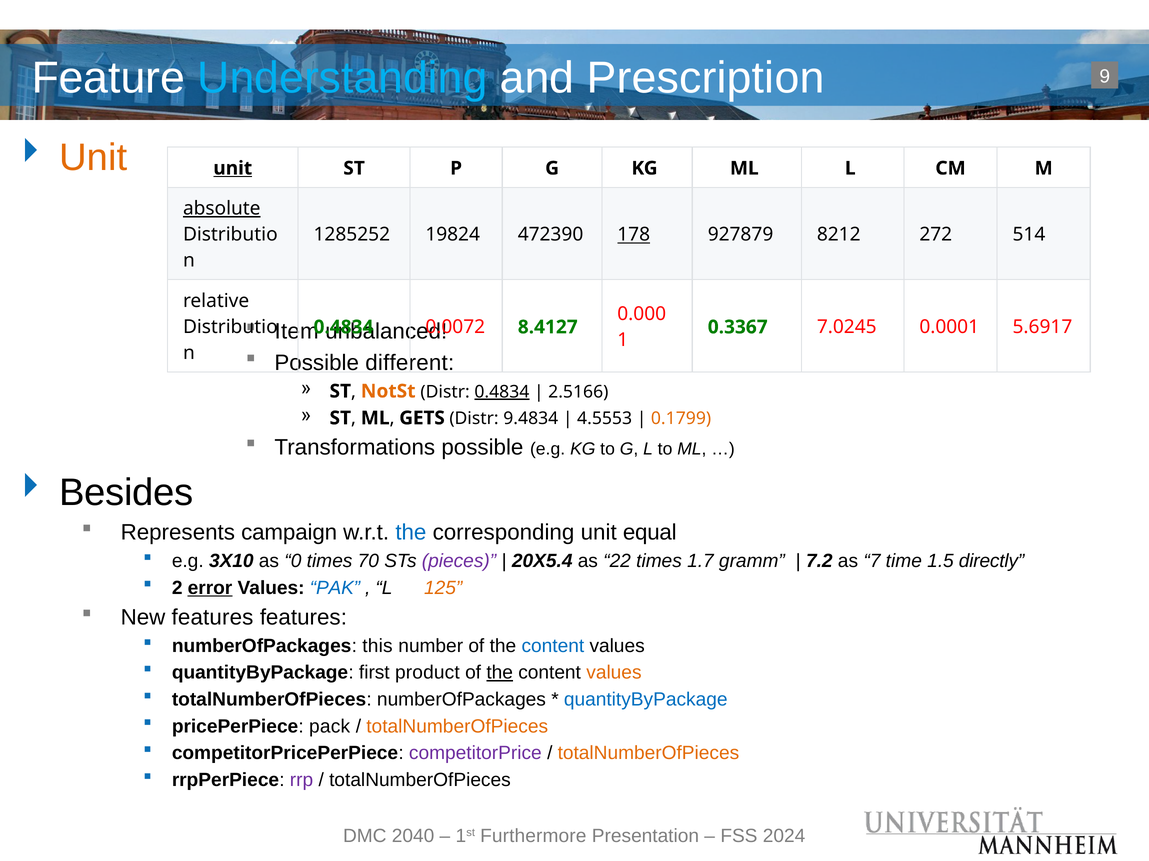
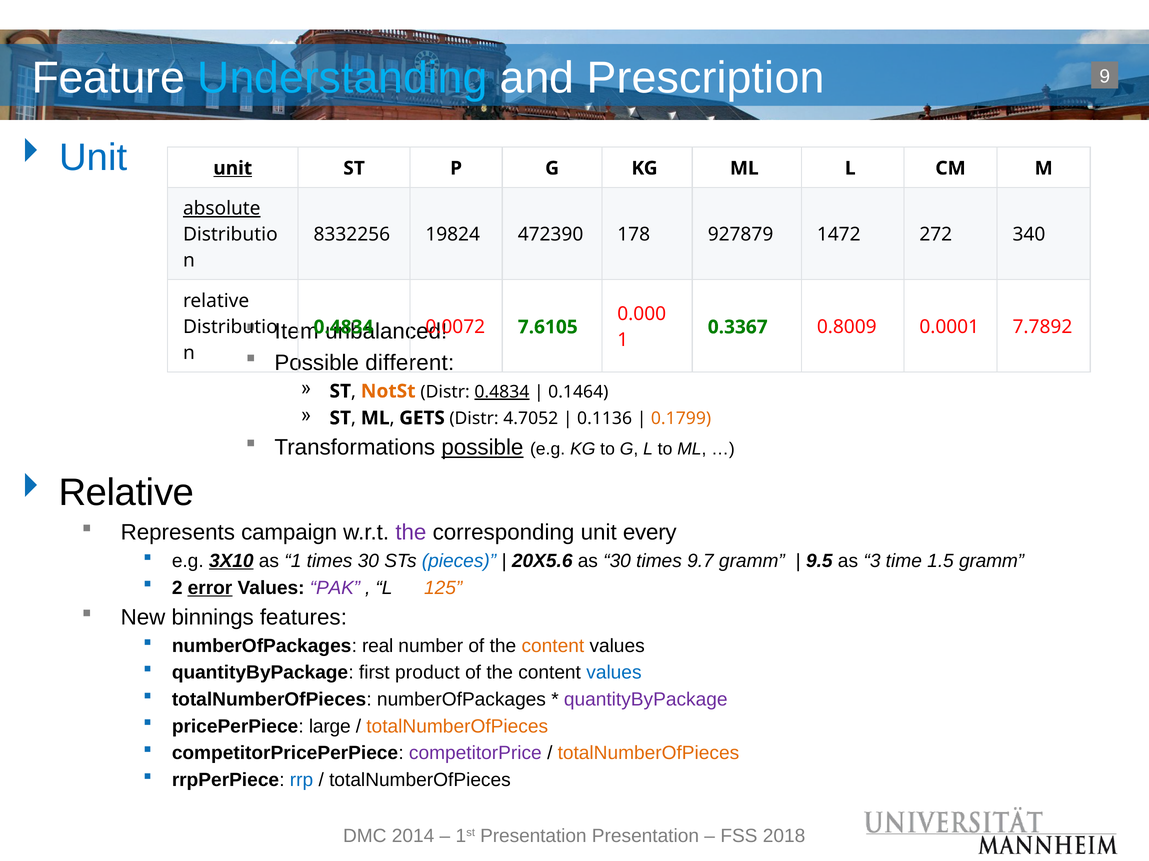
Unit at (93, 158) colour: orange -> blue
1285252: 1285252 -> 8332256
178 underline: present -> none
8212: 8212 -> 1472
514: 514 -> 340
8.4127: 8.4127 -> 7.6105
7.0245: 7.0245 -> 0.8009
5.6917: 5.6917 -> 7.7892
2.5166: 2.5166 -> 0.1464
9.4834: 9.4834 -> 4.7052
4.5553: 4.5553 -> 0.1136
possible at (482, 448) underline: none -> present
Besides at (126, 493): Besides -> Relative
the at (411, 533) colour: blue -> purple
equal: equal -> every
3X10 underline: none -> present
as 0: 0 -> 1
times 70: 70 -> 30
pieces colour: purple -> blue
20X5.4: 20X5.4 -> 20X5.6
as 22: 22 -> 30
1.7: 1.7 -> 9.7
7.2: 7.2 -> 9.5
7: 7 -> 3
1.5 directly: directly -> gramm
PAK colour: blue -> purple
New features: features -> binnings
this: this -> real
content at (553, 646) colour: blue -> orange
the at (500, 673) underline: present -> none
values at (614, 673) colour: orange -> blue
quantityByPackage at (646, 700) colour: blue -> purple
pack: pack -> large
rrp colour: purple -> blue
2040: 2040 -> 2014
1st Furthermore: Furthermore -> Presentation
2024: 2024 -> 2018
